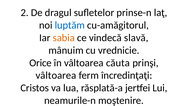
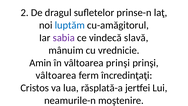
sabia colour: orange -> purple
Orice: Orice -> Amin
vâltoarea căuta: căuta -> prinşi
